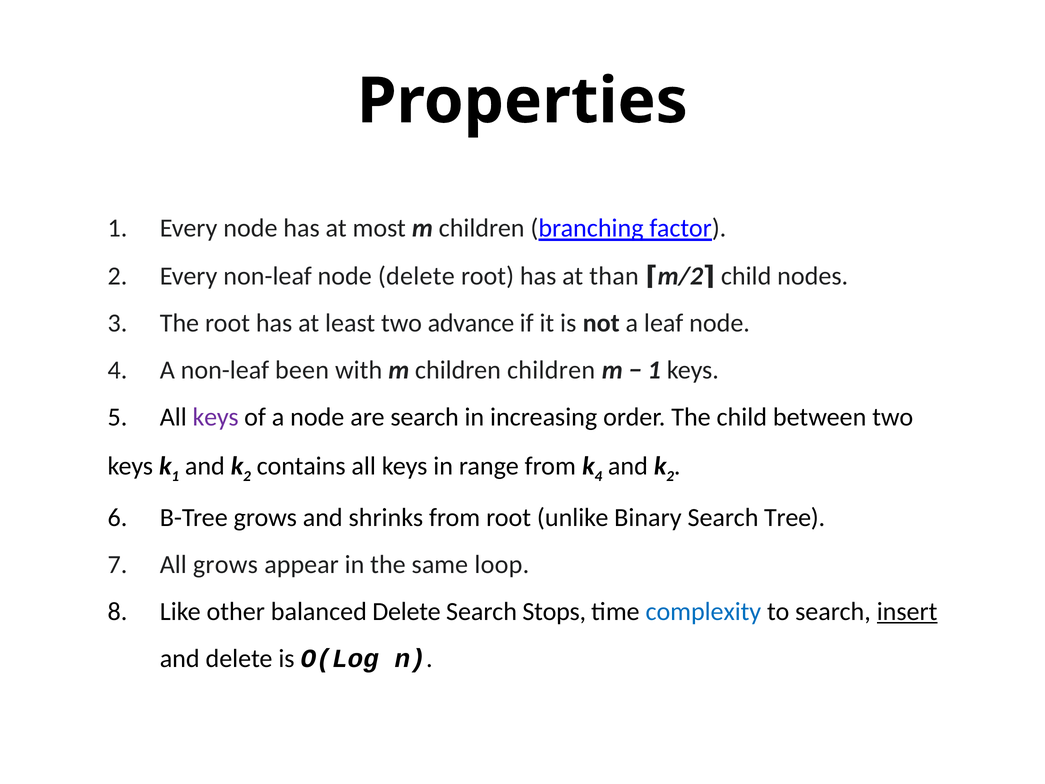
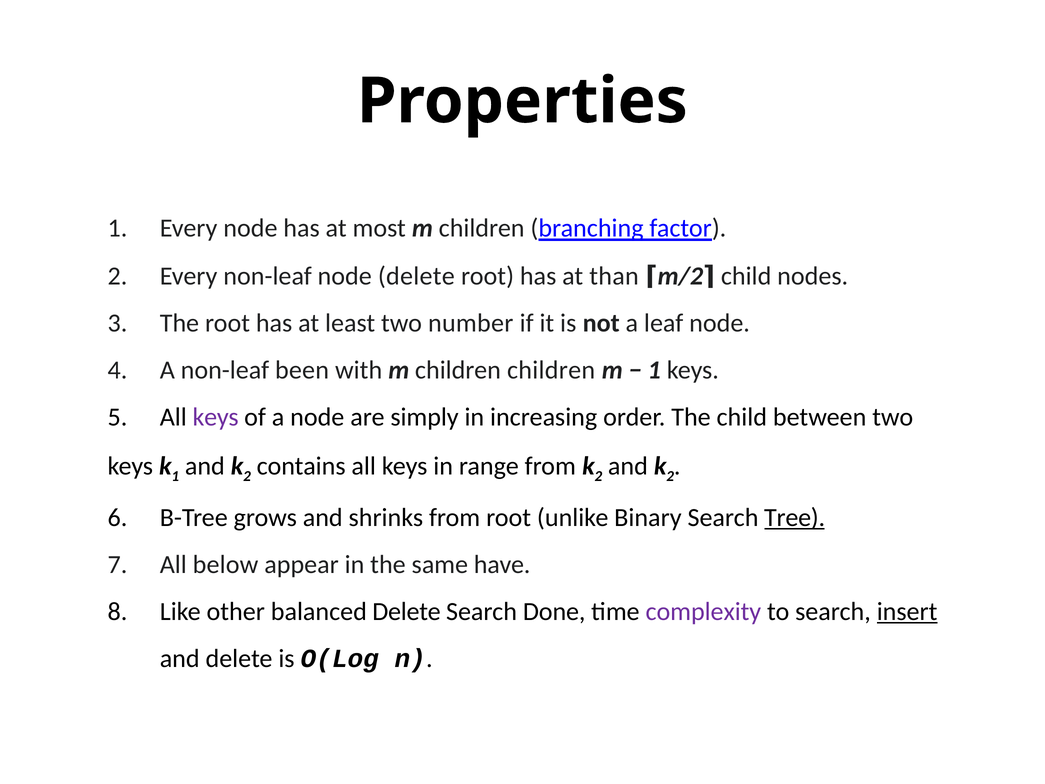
advance: advance -> number
are search: search -> simply
4 at (598, 476): 4 -> 2
Tree underline: none -> present
All grows: grows -> below
loop: loop -> have
Stops: Stops -> Done
complexity colour: blue -> purple
